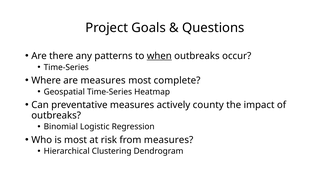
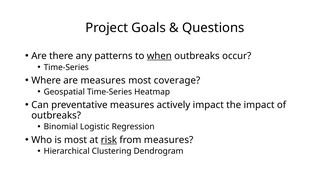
complete: complete -> coverage
actively county: county -> impact
risk underline: none -> present
